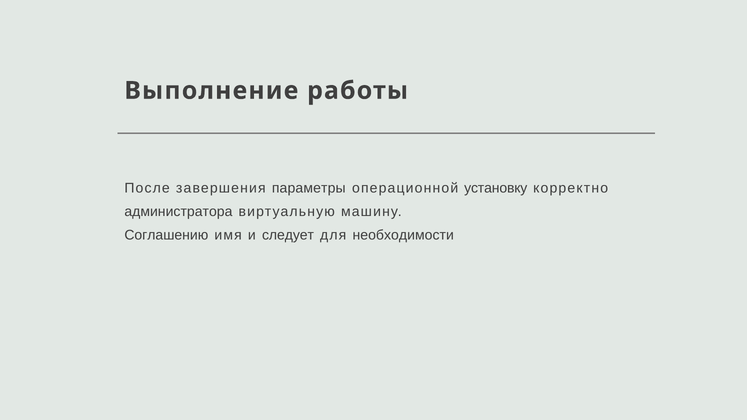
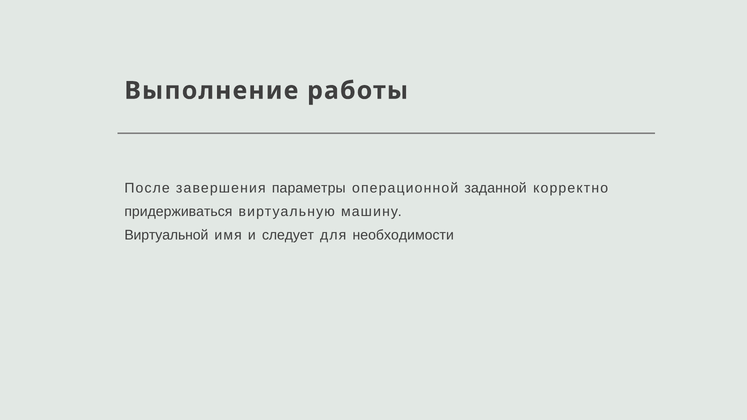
установку: установку -> заданной
администратора: администратора -> придерживаться
Соглашению: Соглашению -> Виртуальной
